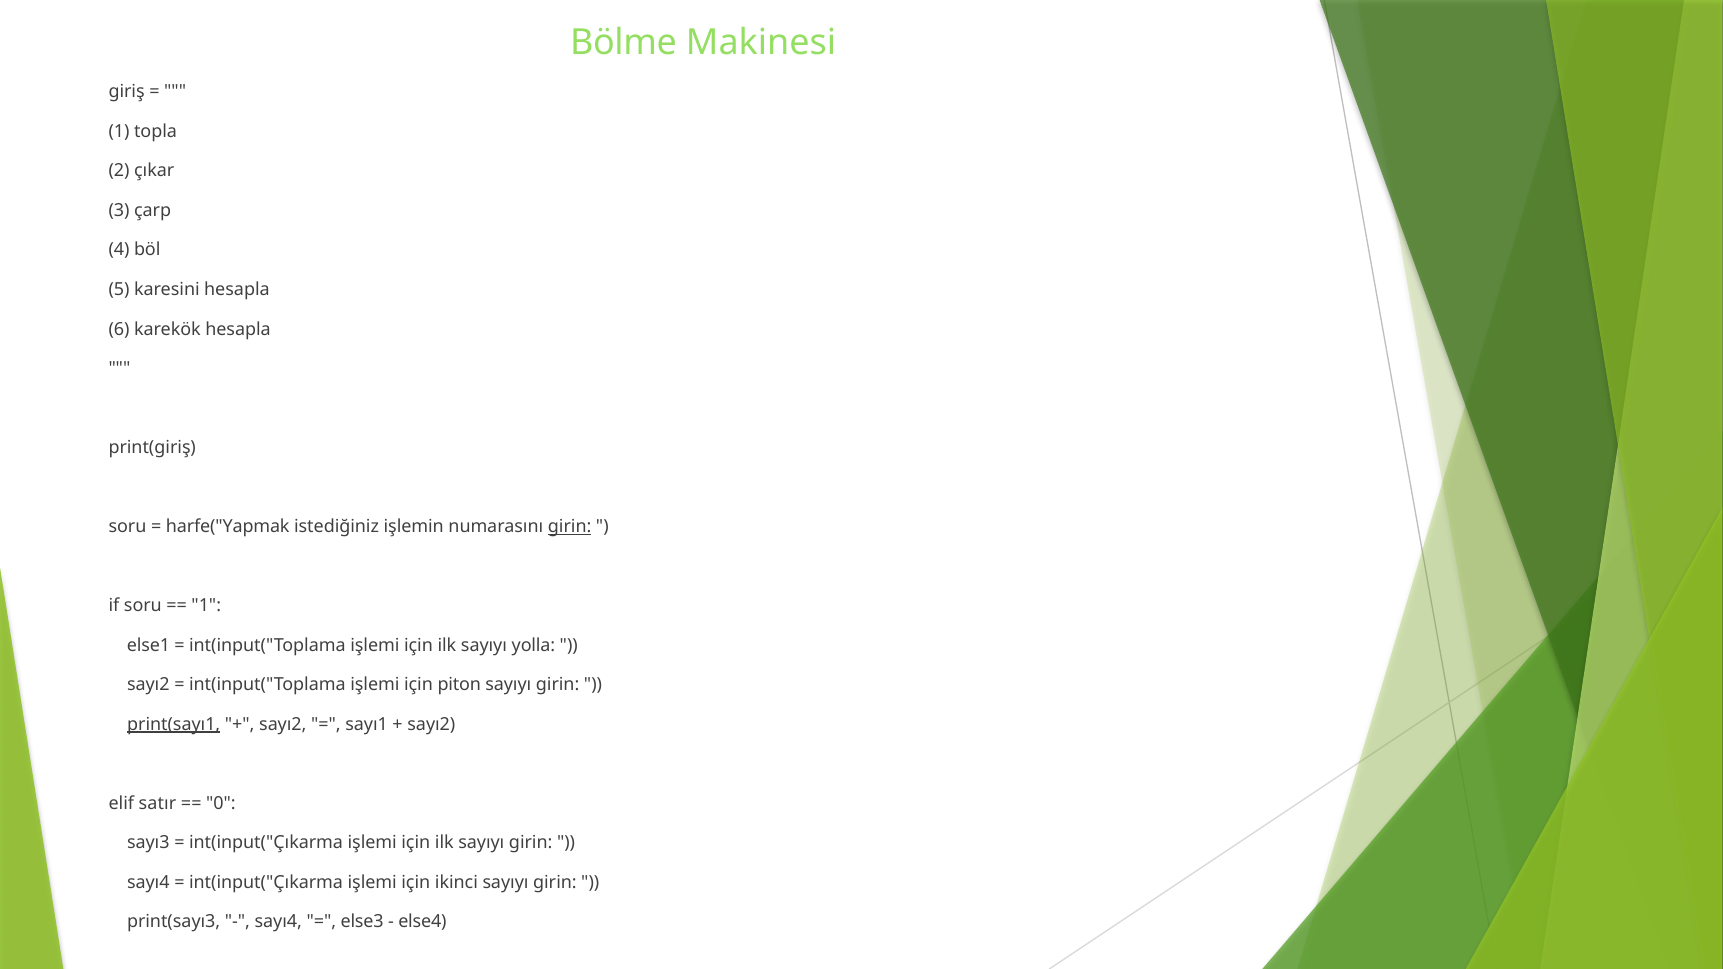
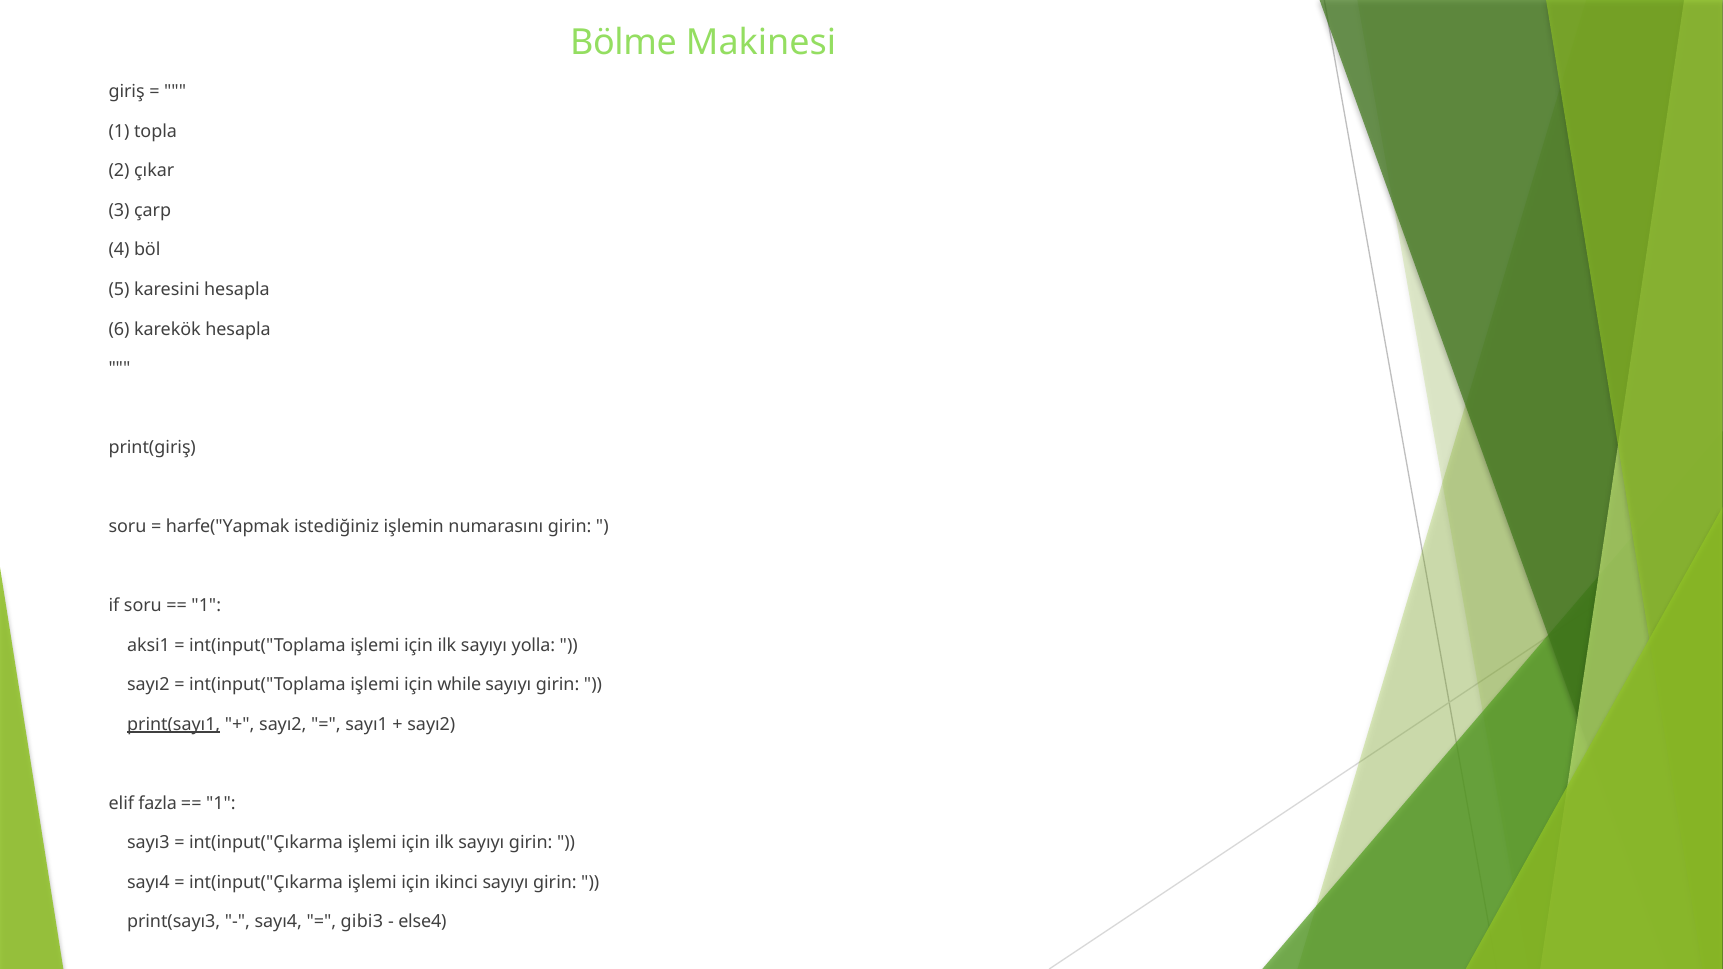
girin at (570, 527) underline: present -> none
else1: else1 -> aksi1
piton: piton -> while
satır: satır -> fazla
0 at (221, 804): 0 -> 1
else3: else3 -> gibi3
